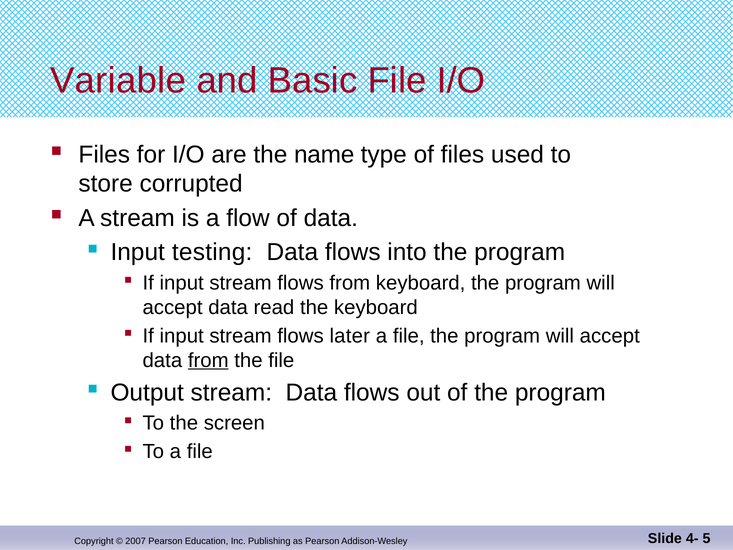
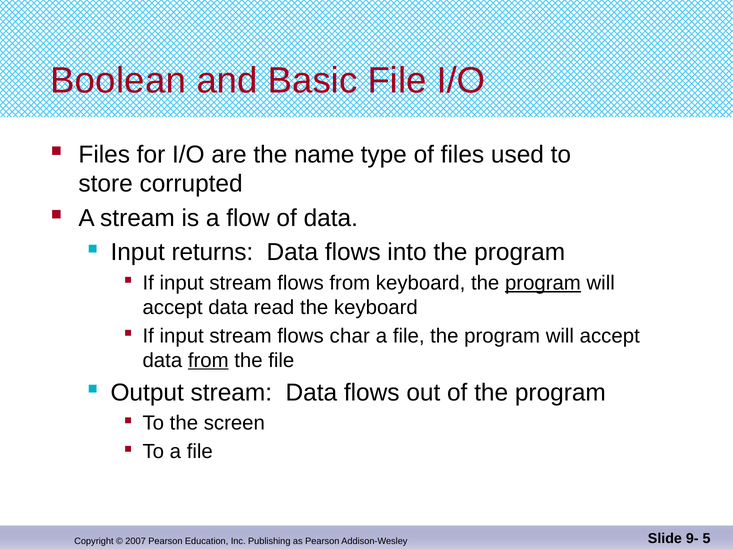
Variable: Variable -> Boolean
testing: testing -> returns
program at (543, 283) underline: none -> present
later: later -> char
4-: 4- -> 9-
